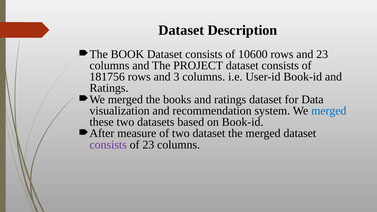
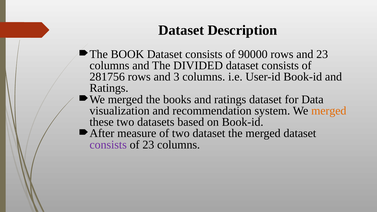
10600: 10600 -> 90000
PROJECT: PROJECT -> DIVIDED
181756: 181756 -> 281756
merged at (329, 111) colour: blue -> orange
